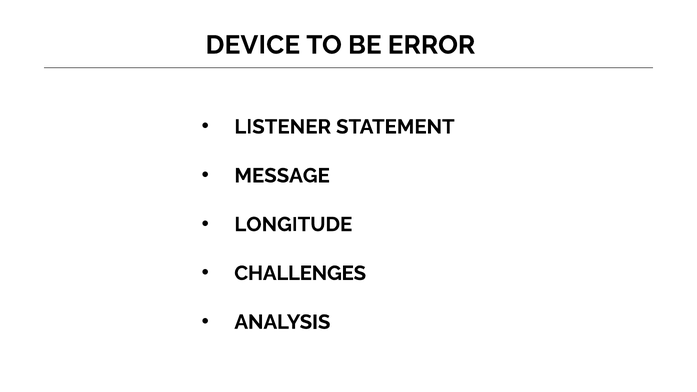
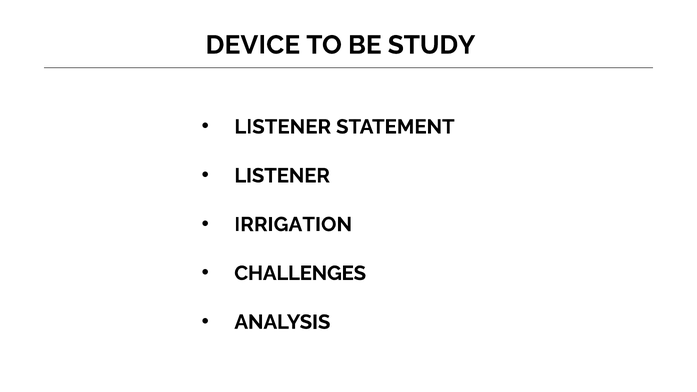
ERROR: ERROR -> STUDY
MESSAGE at (282, 176): MESSAGE -> LISTENER
LONGITUDE: LONGITUDE -> IRRIGATION
